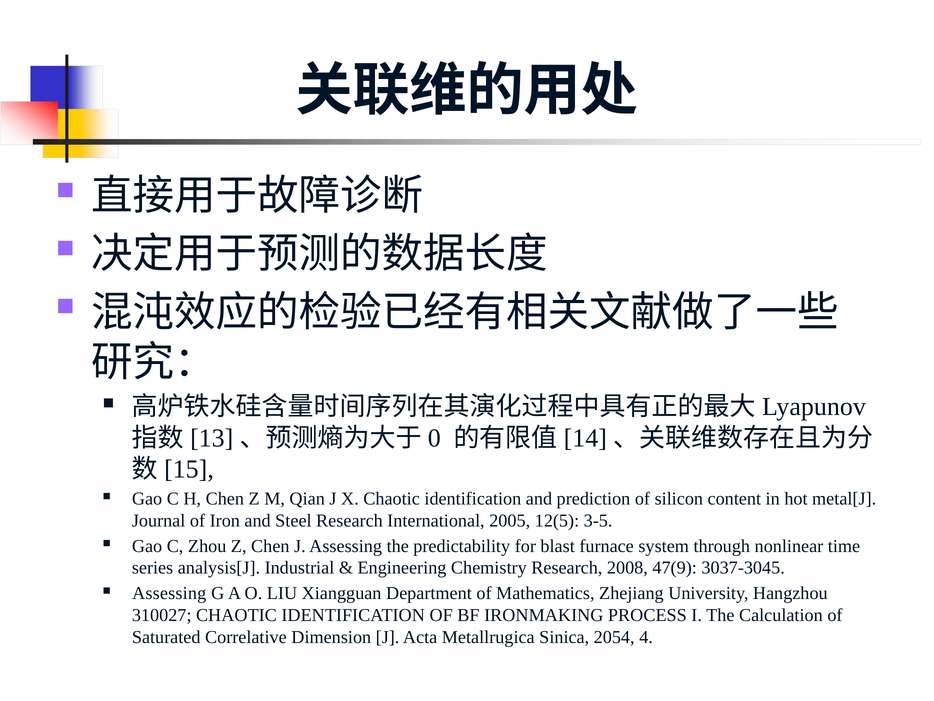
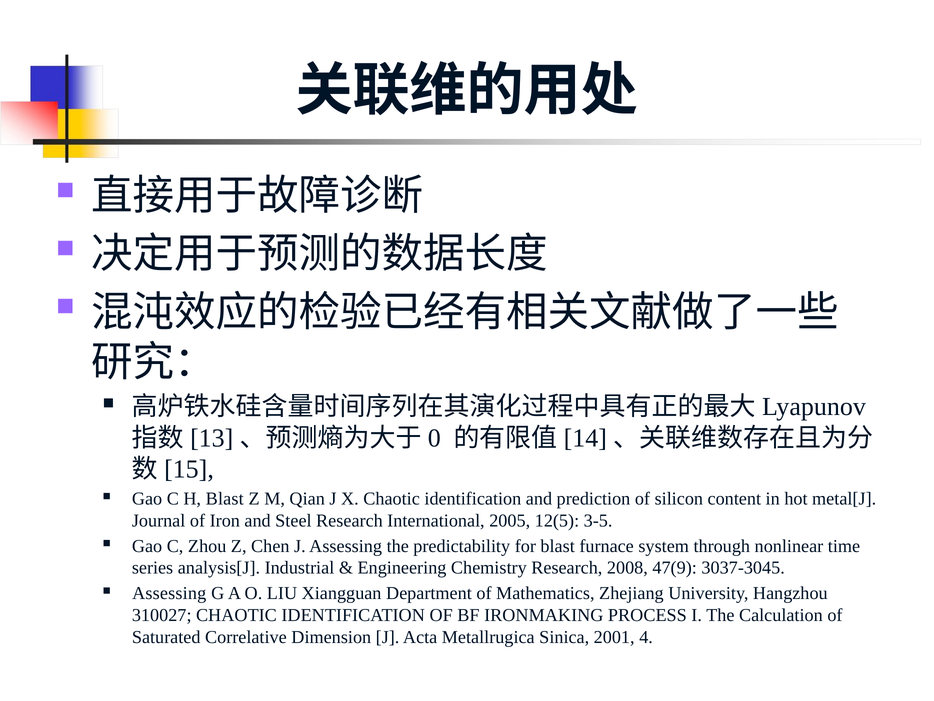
H Chen: Chen -> Blast
2054: 2054 -> 2001
